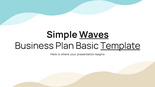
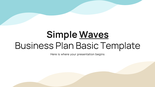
Template underline: present -> none
